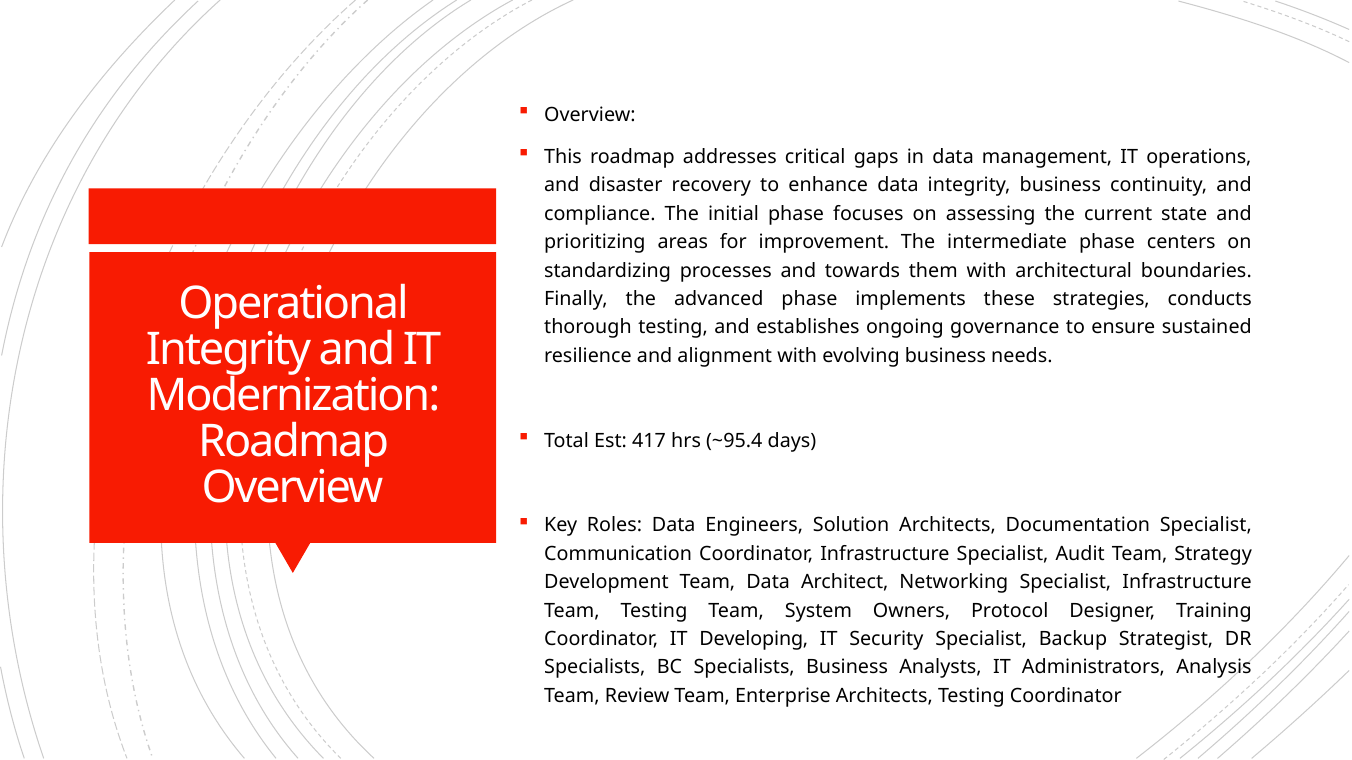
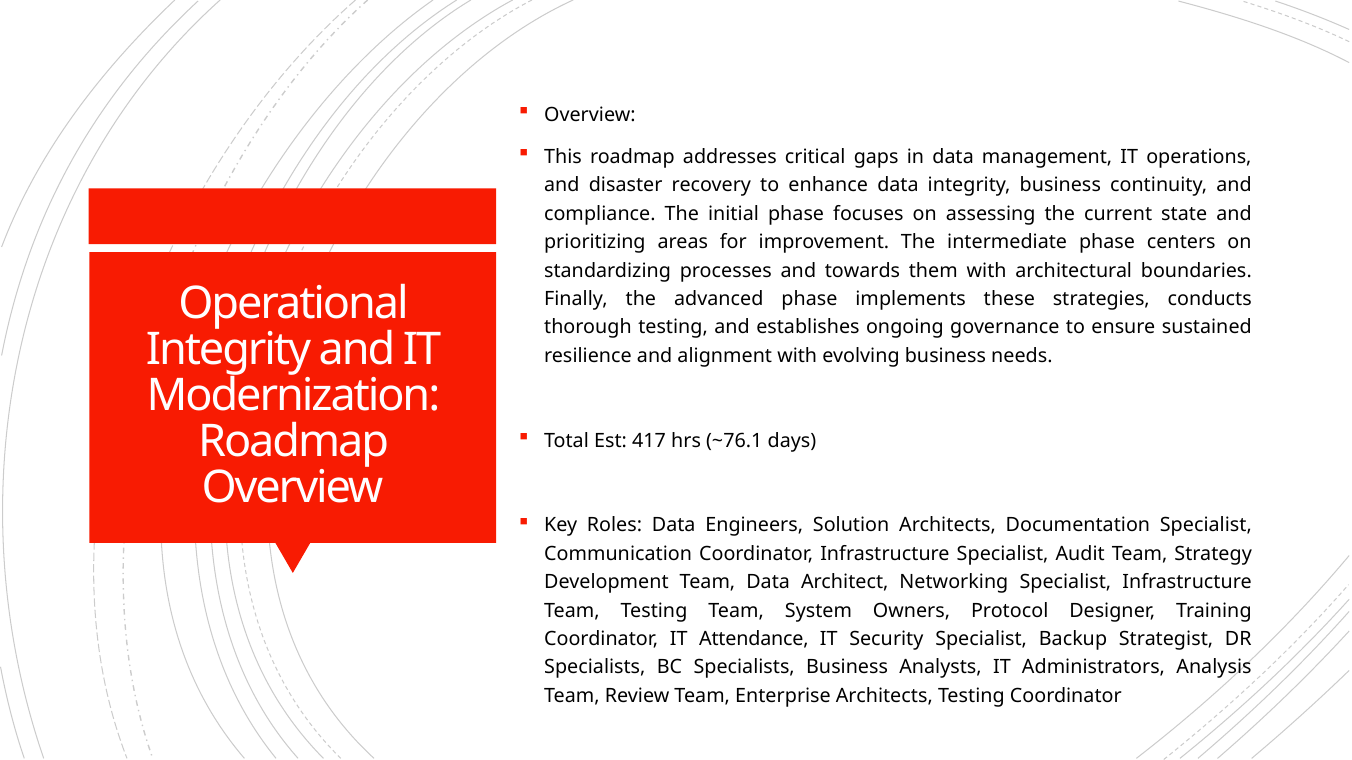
~95.4: ~95.4 -> ~76.1
Developing: Developing -> Attendance
